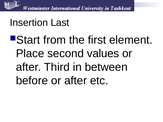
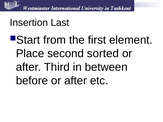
values: values -> sorted
